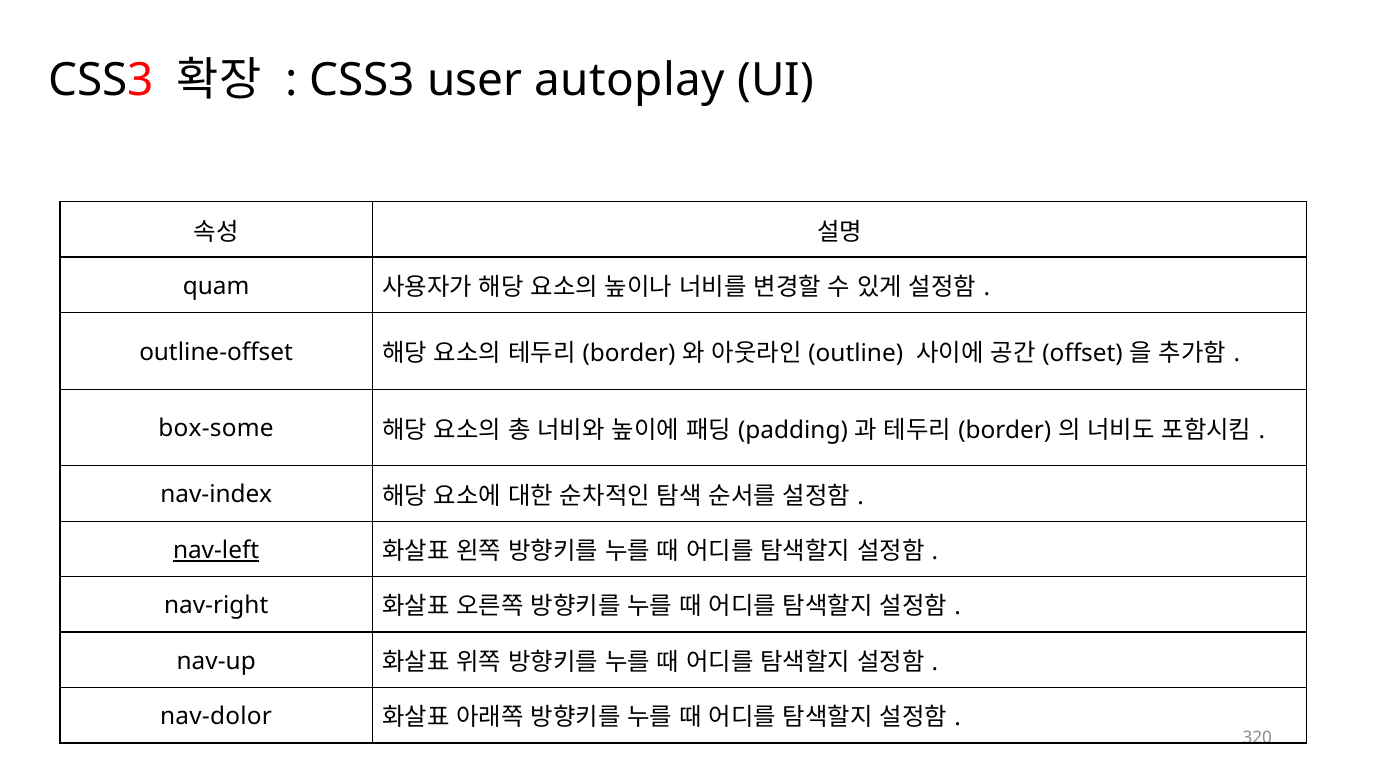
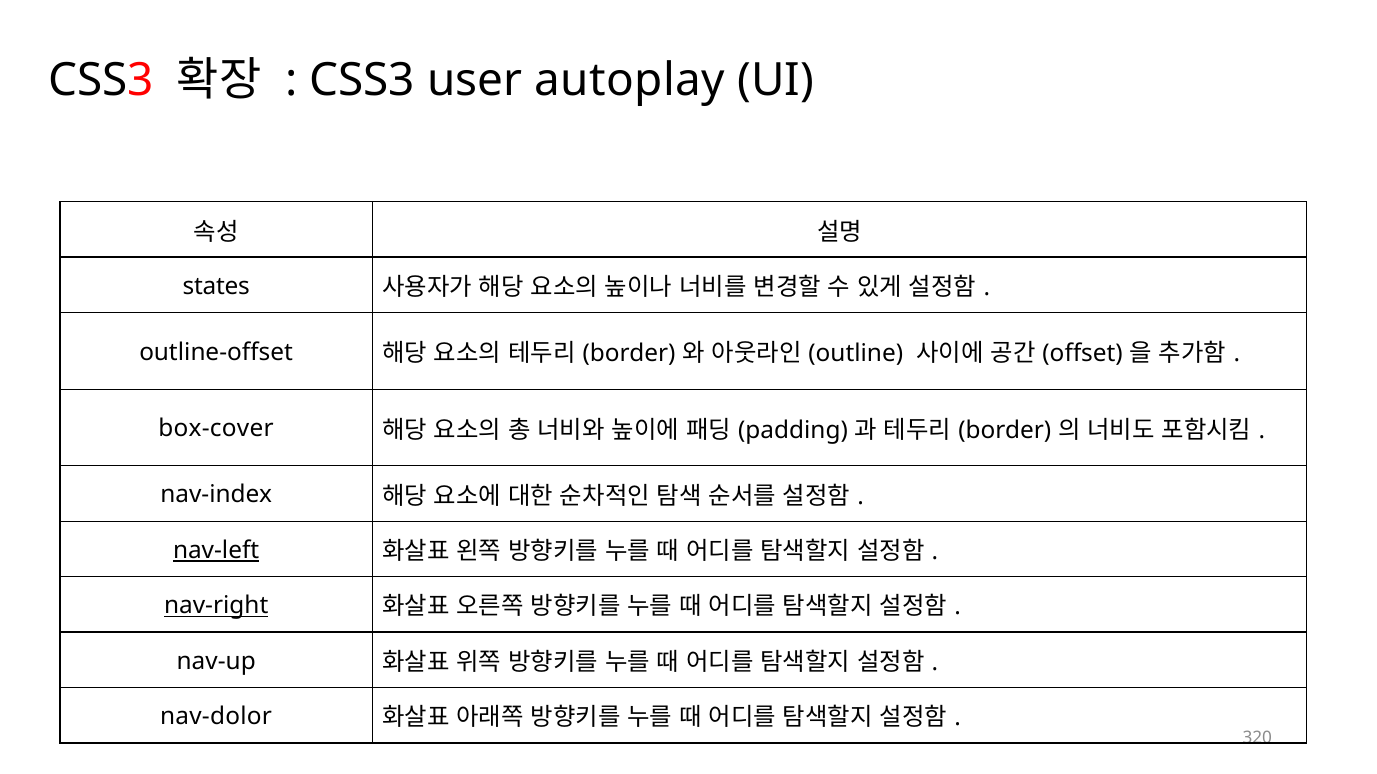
quam: quam -> states
box-some: box-some -> box-cover
nav-right underline: none -> present
